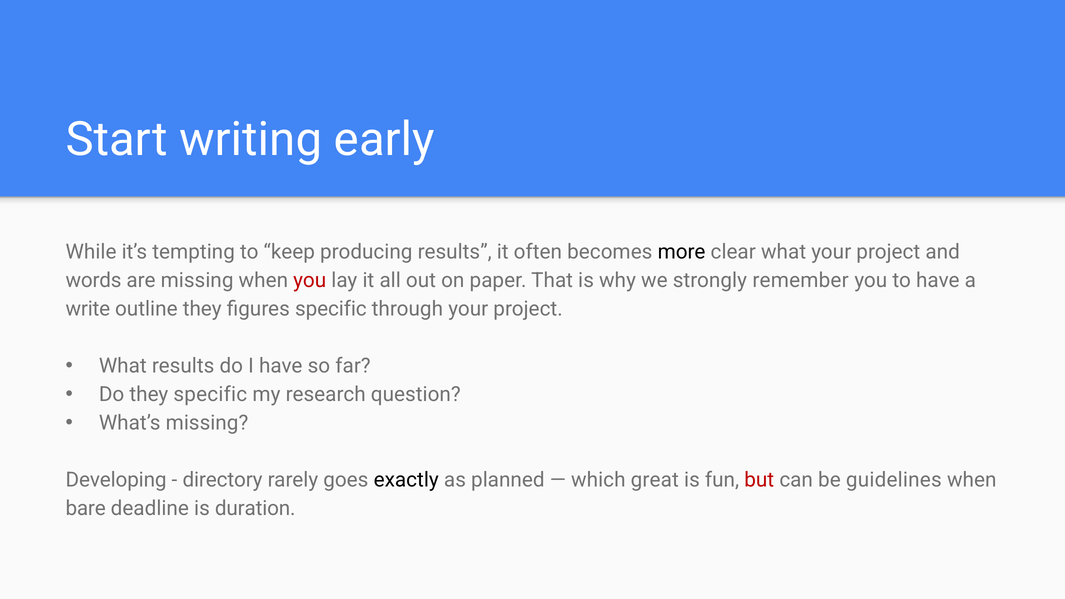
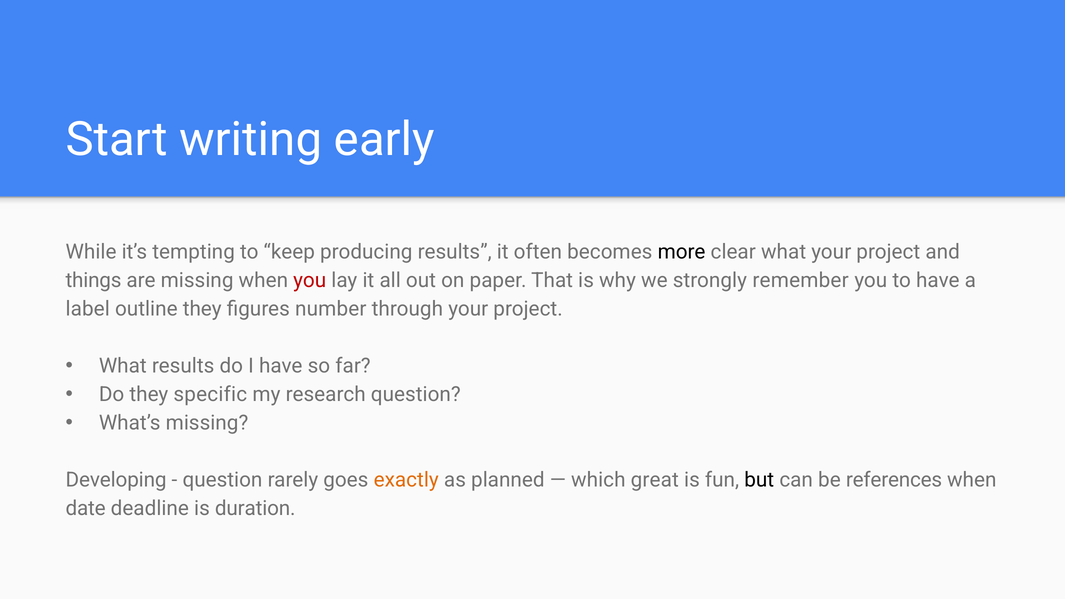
words: words -> things
write: write -> label
figures specific: specific -> number
directory at (222, 480): directory -> question
exactly colour: black -> orange
but colour: red -> black
guidelines: guidelines -> references
bare: bare -> date
